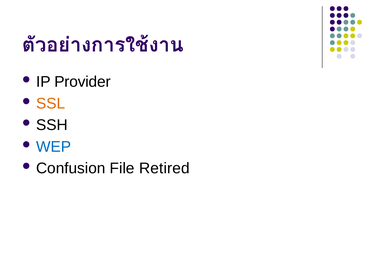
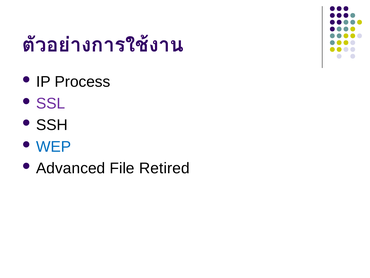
Provider: Provider -> Process
SSL colour: orange -> purple
Confusion: Confusion -> Advanced
